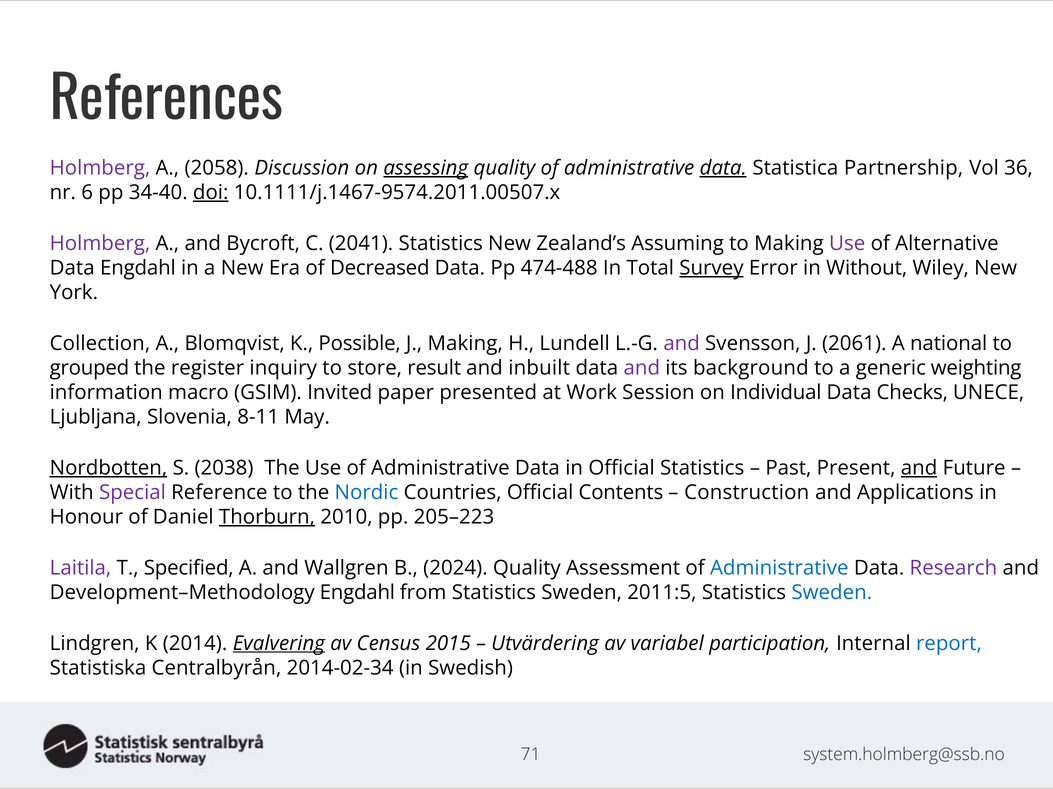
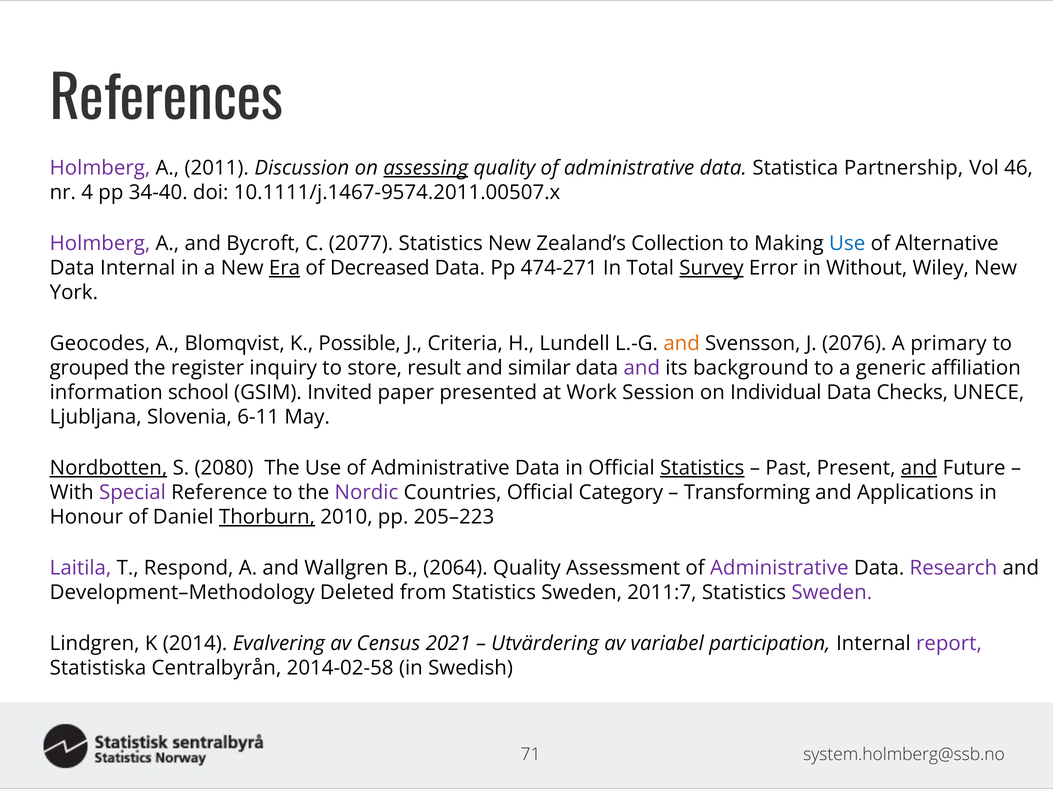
2058: 2058 -> 2011
data at (723, 168) underline: present -> none
36: 36 -> 46
6: 6 -> 4
doi underline: present -> none
2041: 2041 -> 2077
Assuming: Assuming -> Collection
Use at (847, 244) colour: purple -> blue
Data Engdahl: Engdahl -> Internal
Era underline: none -> present
474-488: 474-488 -> 474-271
Collection: Collection -> Geocodes
J Making: Making -> Criteria
and at (682, 344) colour: purple -> orange
2061: 2061 -> 2076
national: national -> primary
inbuilt: inbuilt -> similar
weighting: weighting -> affiliation
macro: macro -> school
8-11: 8-11 -> 6-11
2038: 2038 -> 2080
Statistics at (702, 468) underline: none -> present
Nordic colour: blue -> purple
Contents: Contents -> Category
Construction: Construction -> Transforming
Specified: Specified -> Respond
2024: 2024 -> 2064
Administrative at (779, 568) colour: blue -> purple
Development–Methodology Engdahl: Engdahl -> Deleted
2011:5: 2011:5 -> 2011:7
Sweden at (832, 593) colour: blue -> purple
Evalvering underline: present -> none
2015: 2015 -> 2021
report colour: blue -> purple
2014-02-34: 2014-02-34 -> 2014-02-58
